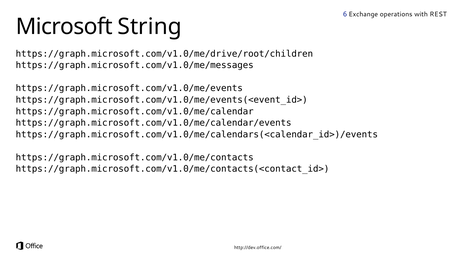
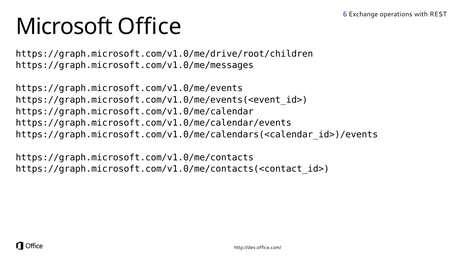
String: String -> Office
